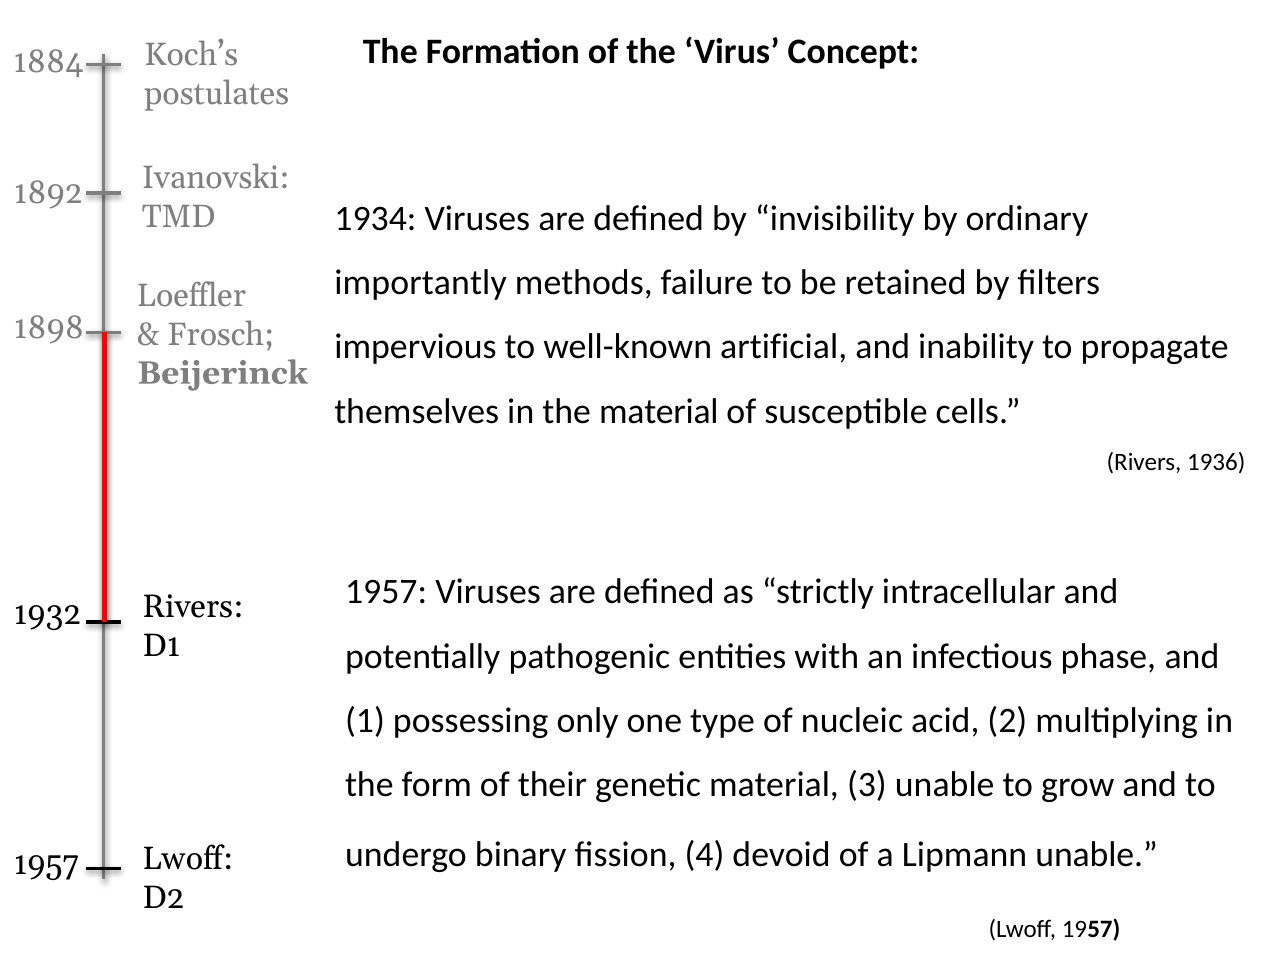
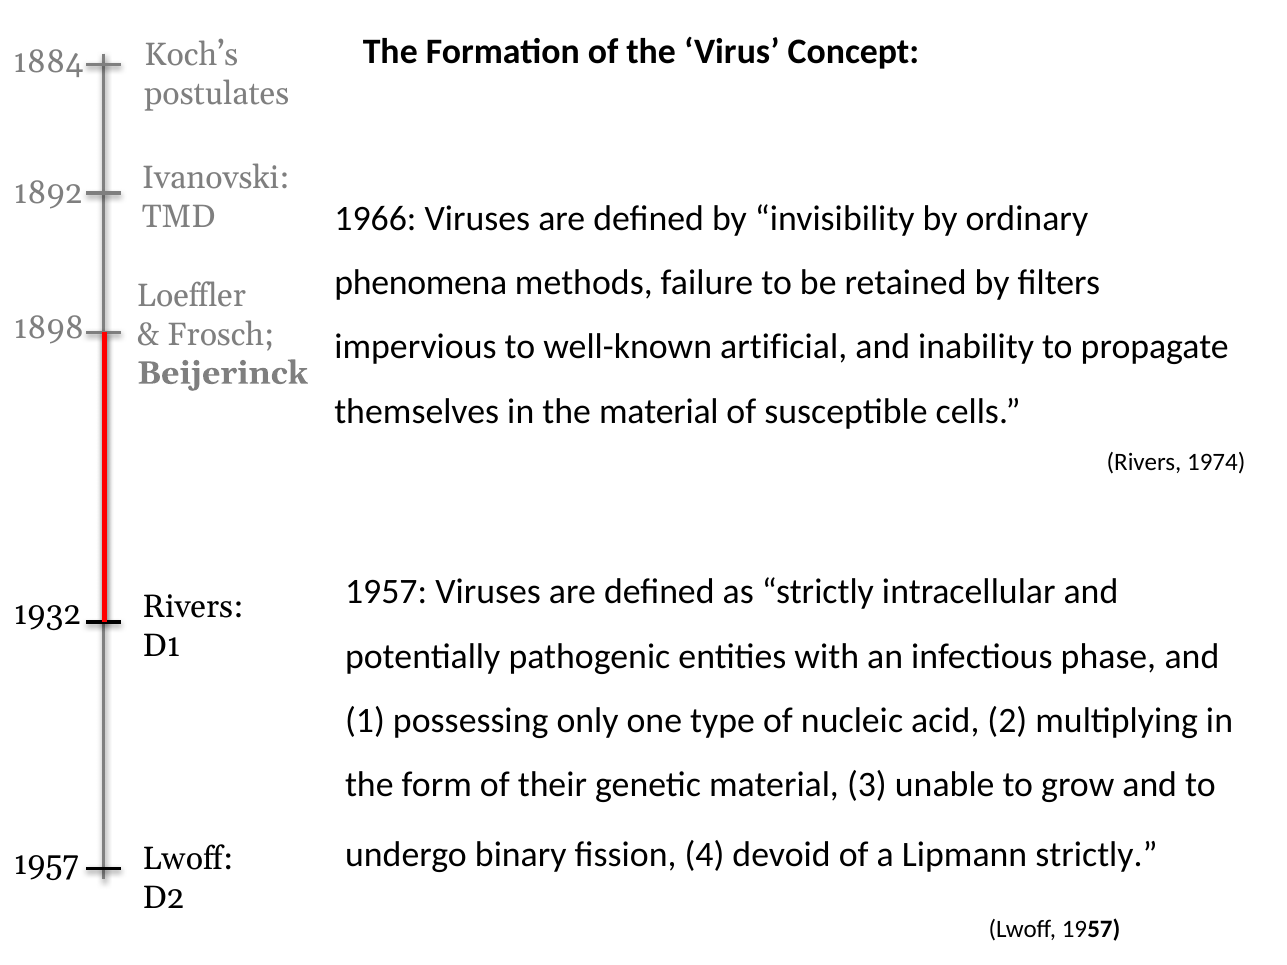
1934: 1934 -> 1966
importantly: importantly -> phenomena
1936: 1936 -> 1974
Lipmann unable: unable -> strictly
